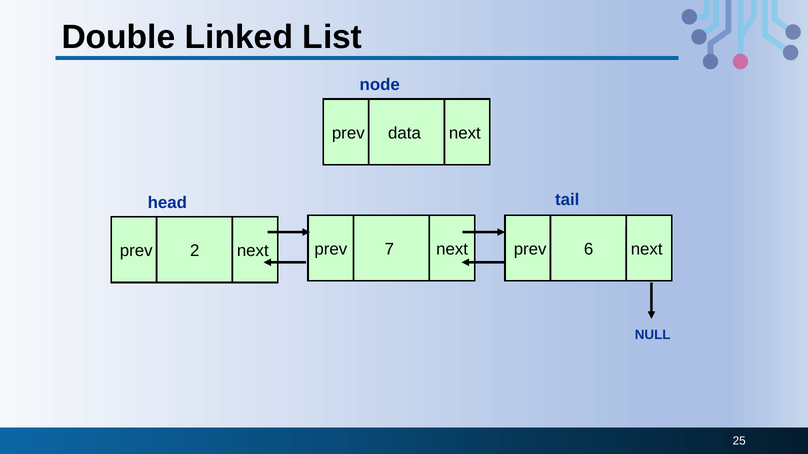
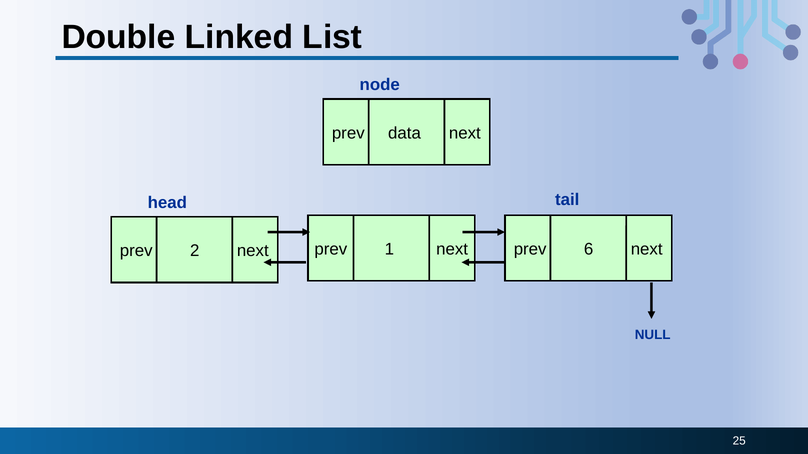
7: 7 -> 1
